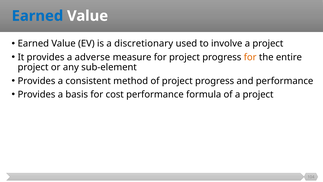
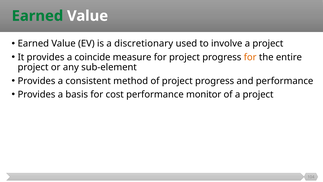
Earned at (37, 16) colour: blue -> green
adverse: adverse -> coincide
formula: formula -> monitor
